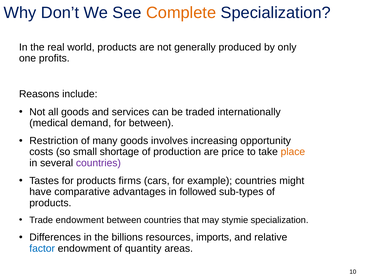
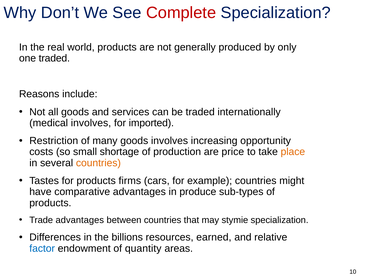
Complete colour: orange -> red
one profits: profits -> traded
medical demand: demand -> involves
for between: between -> imported
countries at (98, 163) colour: purple -> orange
followed: followed -> produce
Trade endowment: endowment -> advantages
imports: imports -> earned
